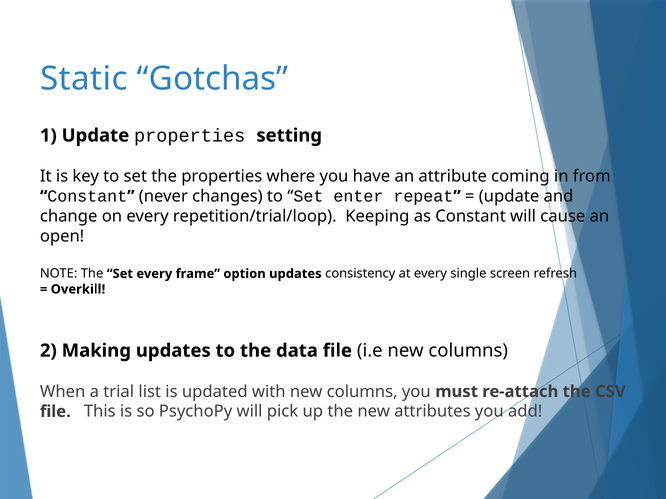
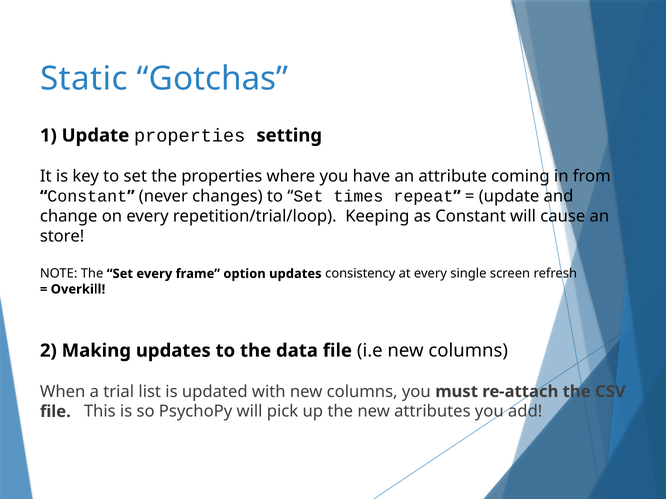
enter: enter -> times
open: open -> store
